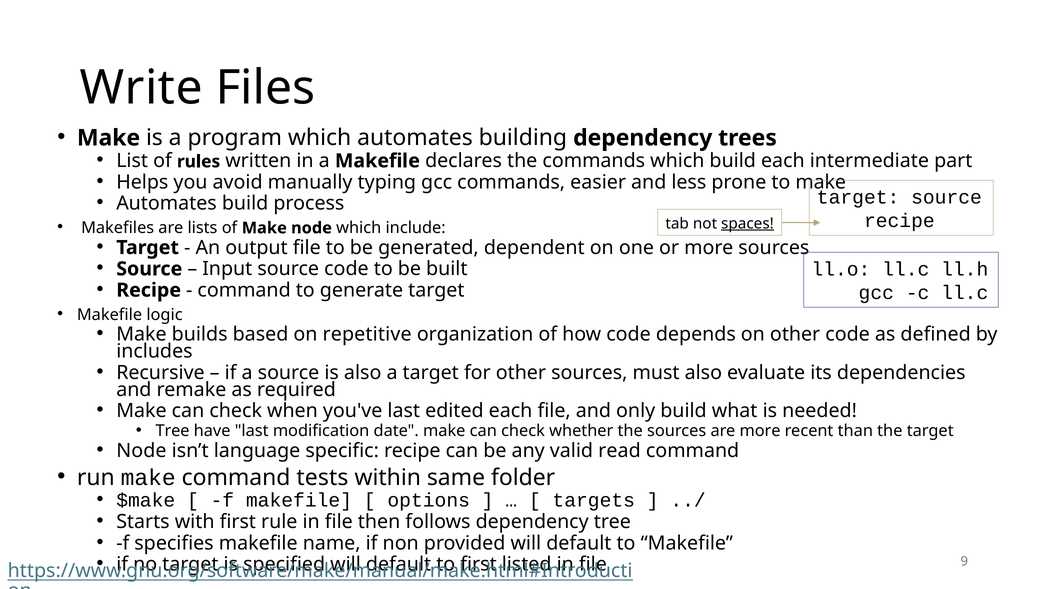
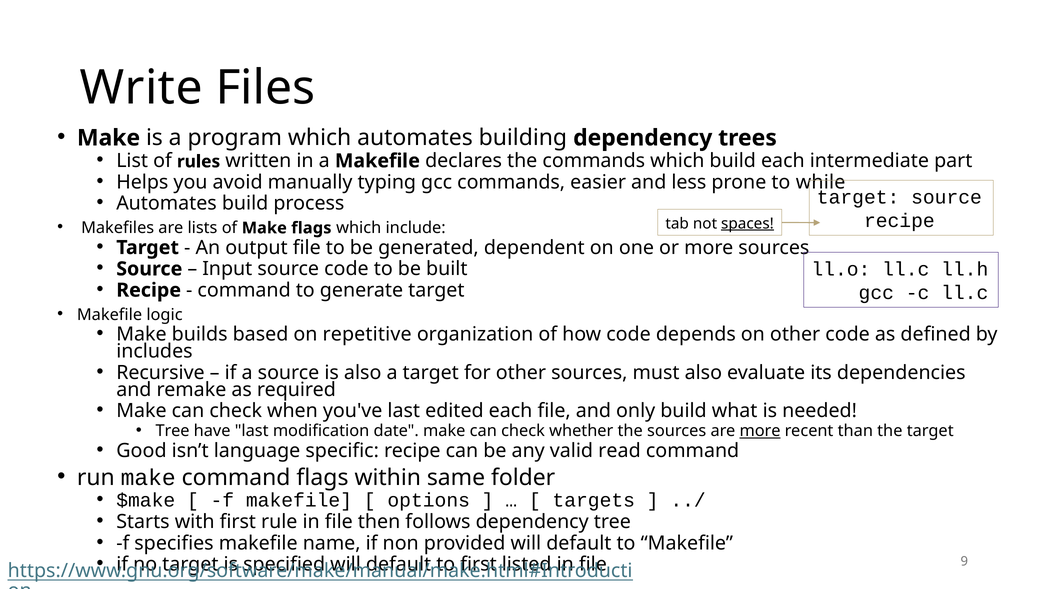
to make: make -> while
Make node: node -> flags
more at (760, 431) underline: none -> present
Node at (141, 451): Node -> Good
command tests: tests -> flags
